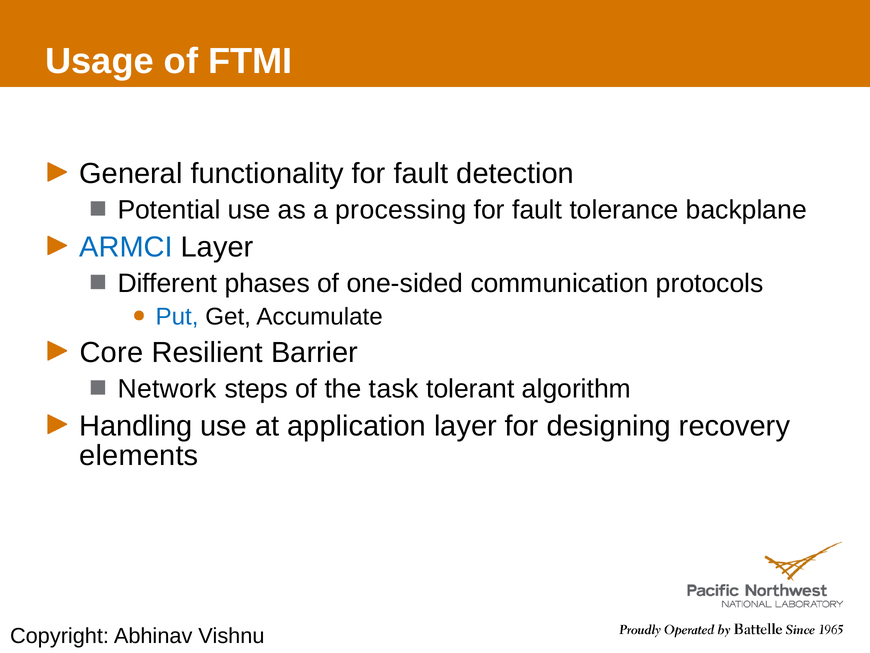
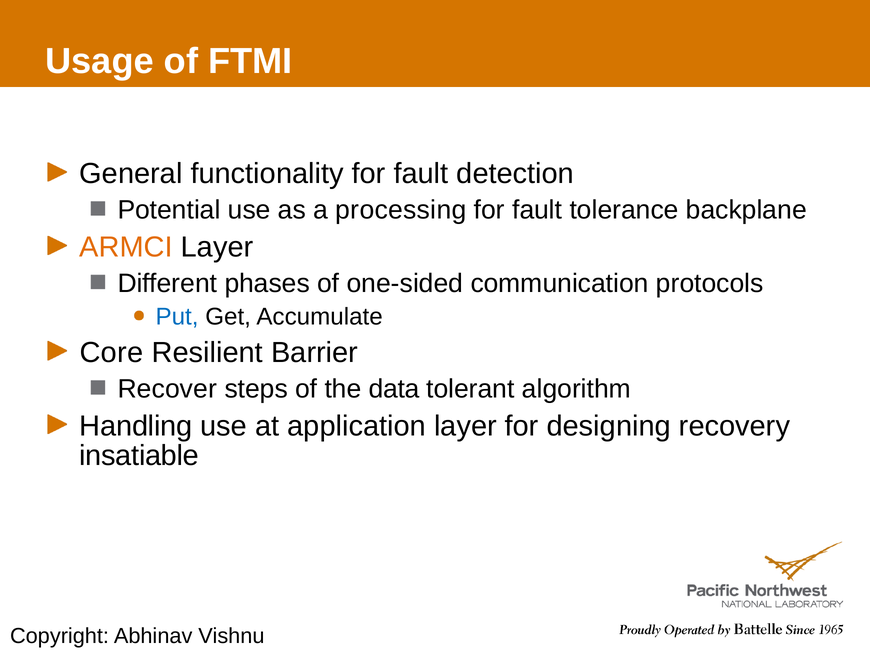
ARMCI colour: blue -> orange
Network: Network -> Recover
task: task -> data
elements: elements -> insatiable
